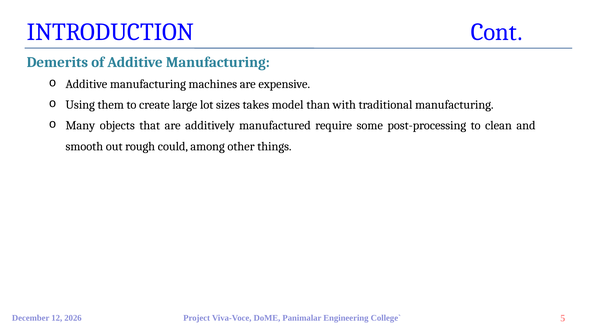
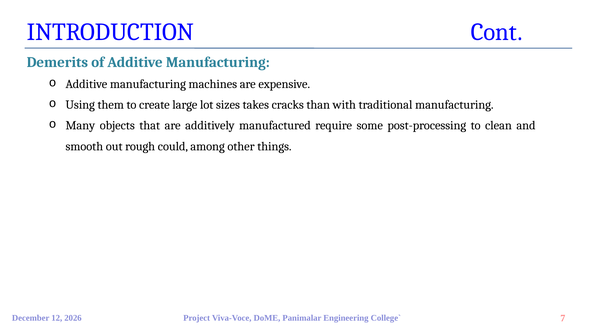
model: model -> cracks
5: 5 -> 7
